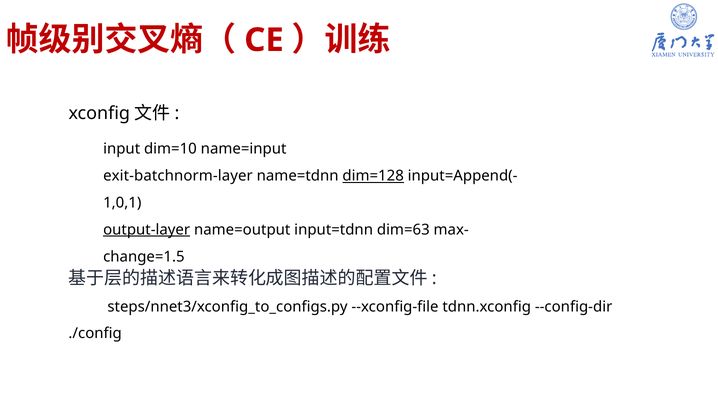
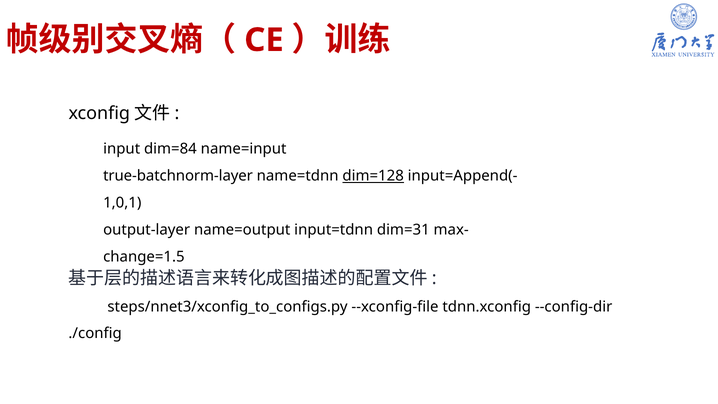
dim=10: dim=10 -> dim=84
exit-batchnorm-layer: exit-batchnorm-layer -> true-batchnorm-layer
output-layer underline: present -> none
dim=63: dim=63 -> dim=31
